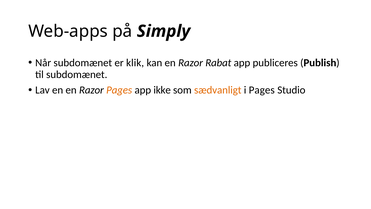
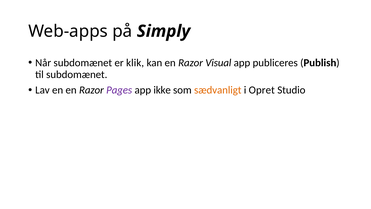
Rabat: Rabat -> Visual
Pages at (119, 90) colour: orange -> purple
i Pages: Pages -> Opret
